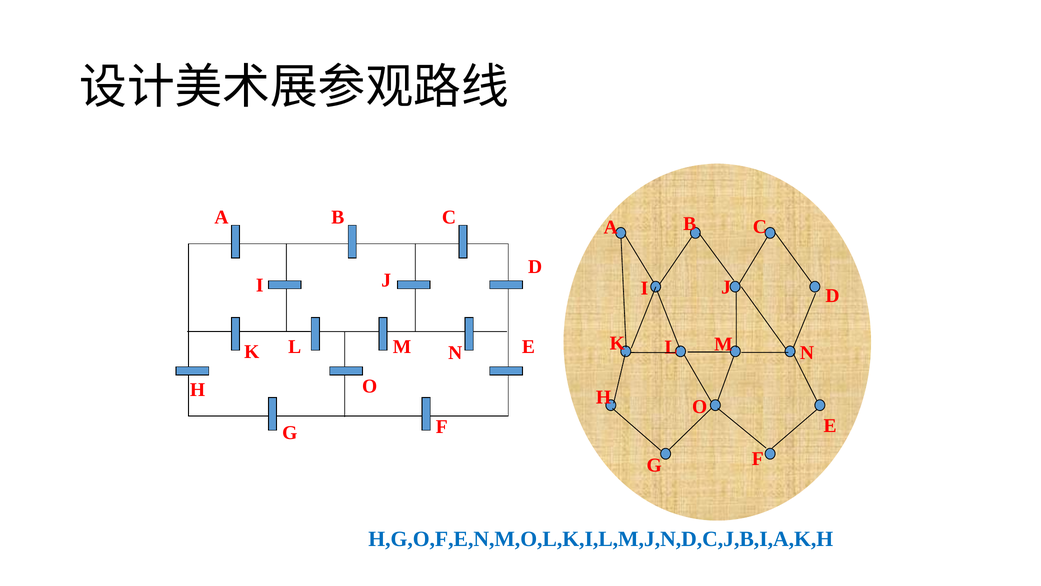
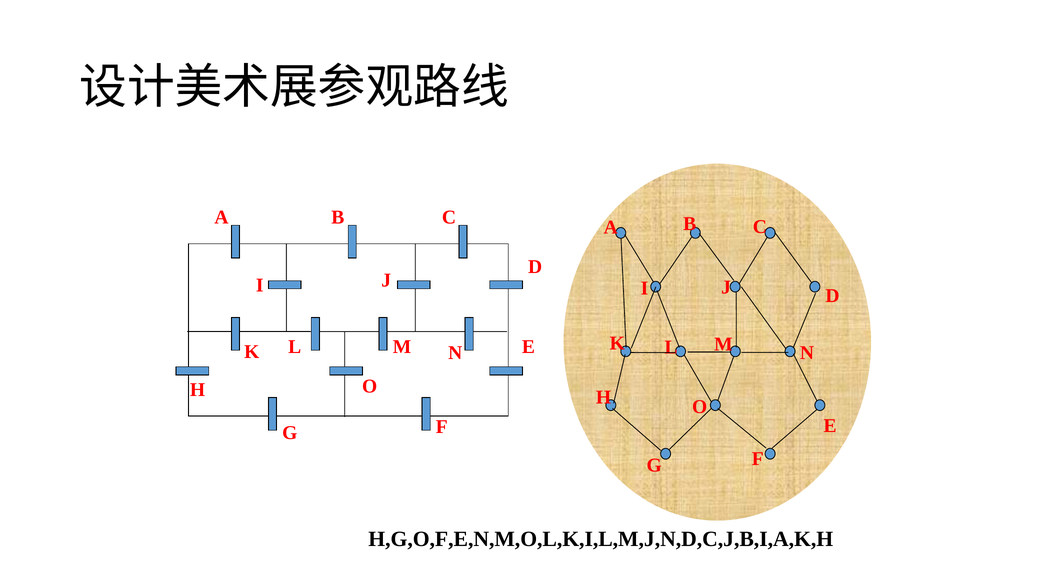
H,G,O,F,E,N,M,O,L,K,I,L,M,J,N,D,C,J,B,I,A,K,H colour: blue -> black
